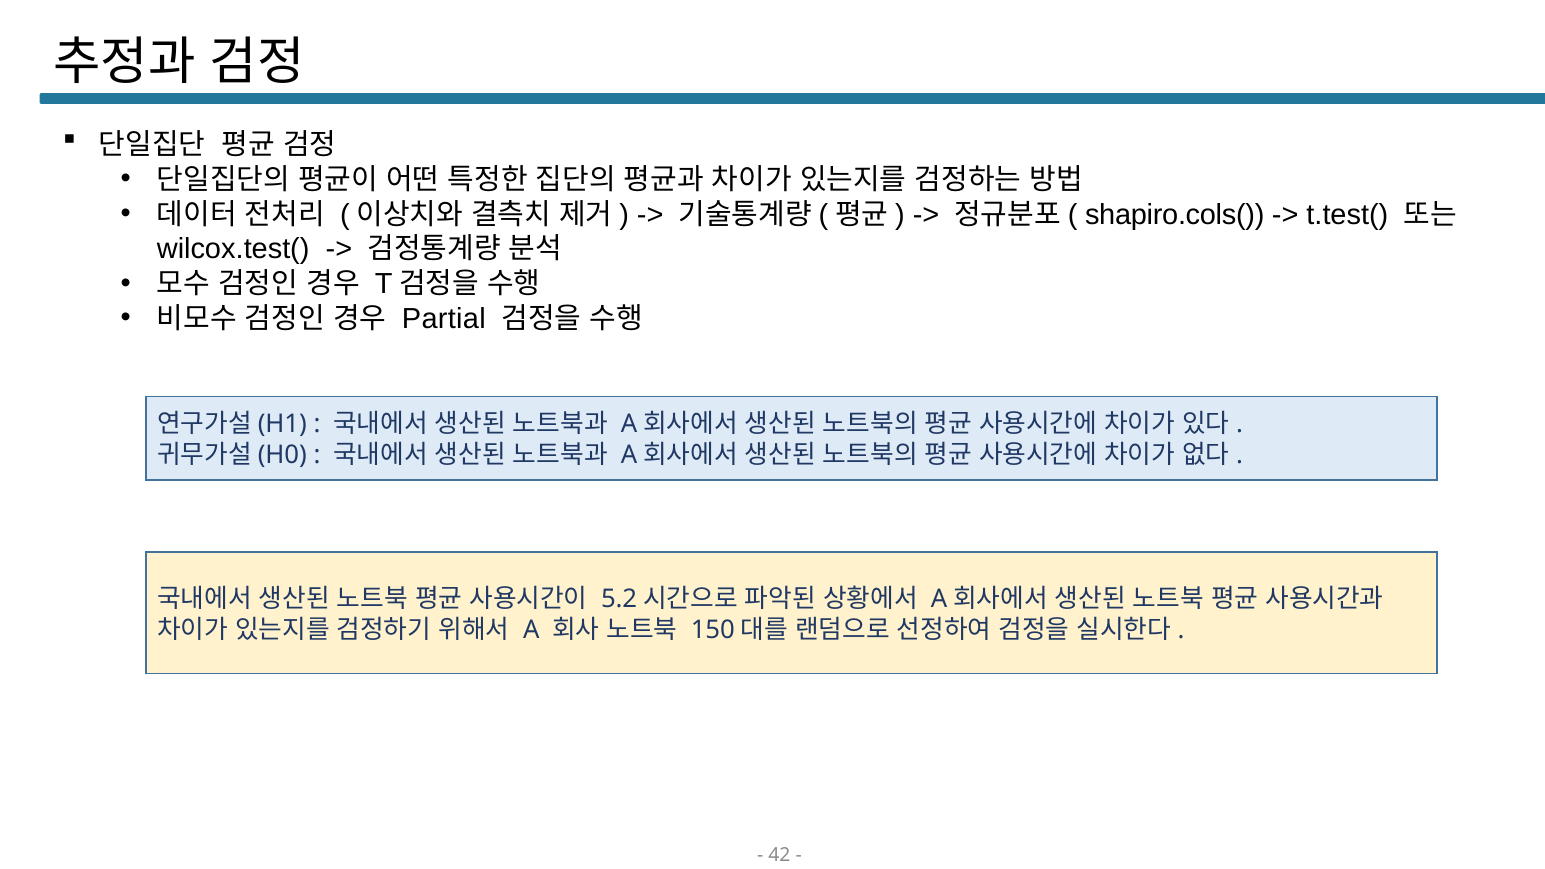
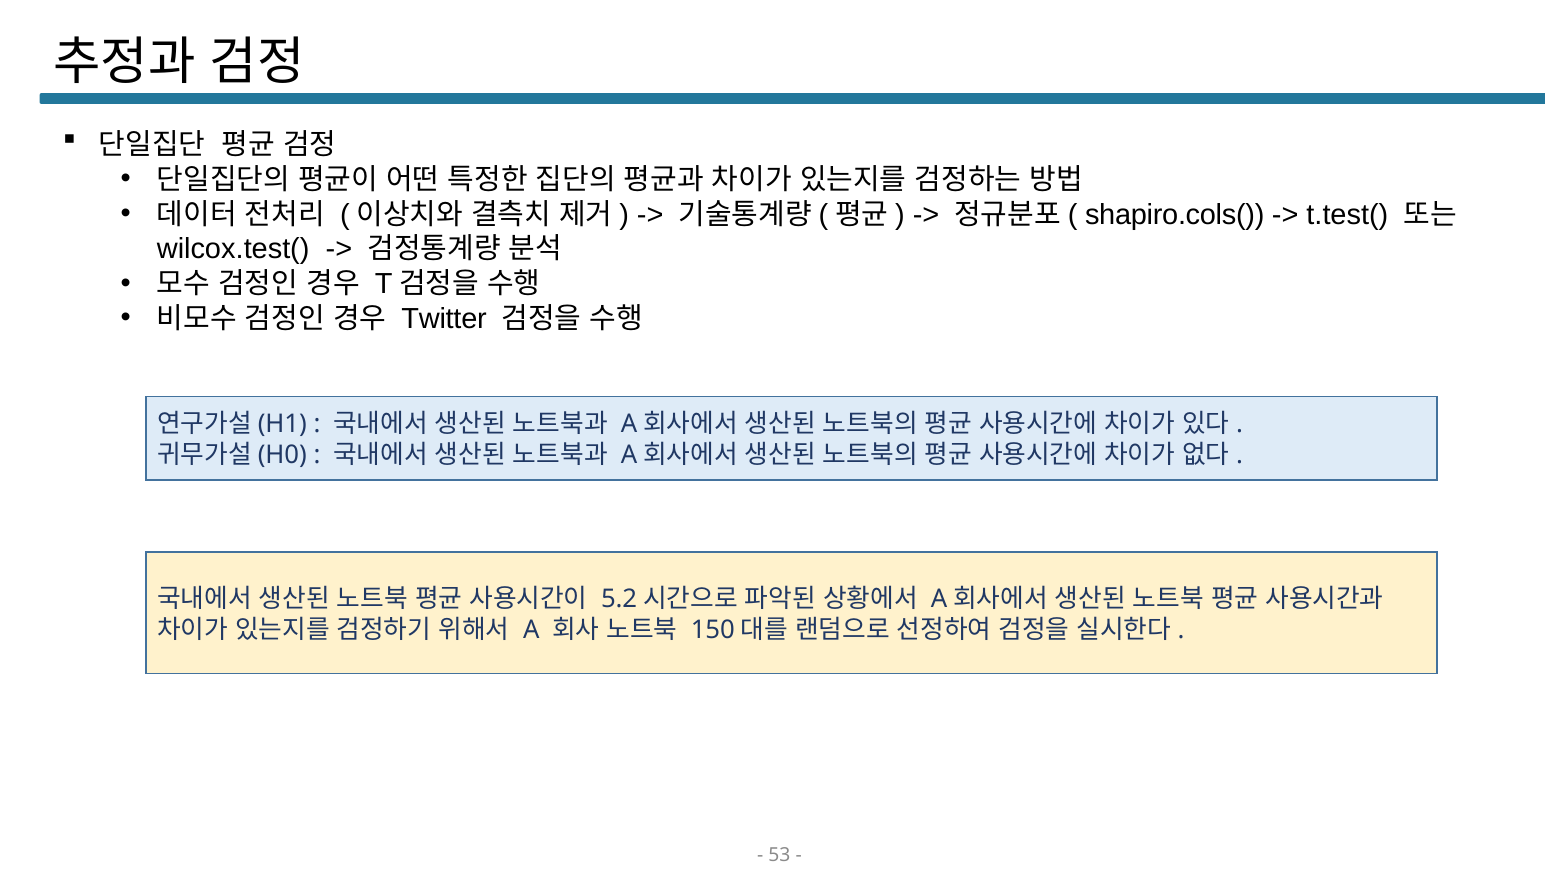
Partial: Partial -> Twitter
42: 42 -> 53
